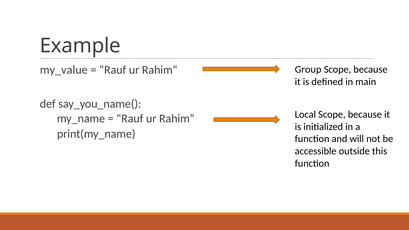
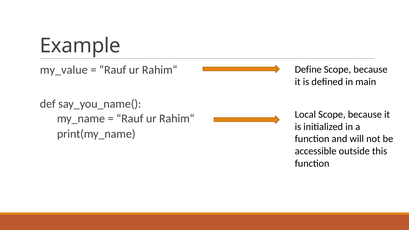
Group: Group -> Define
